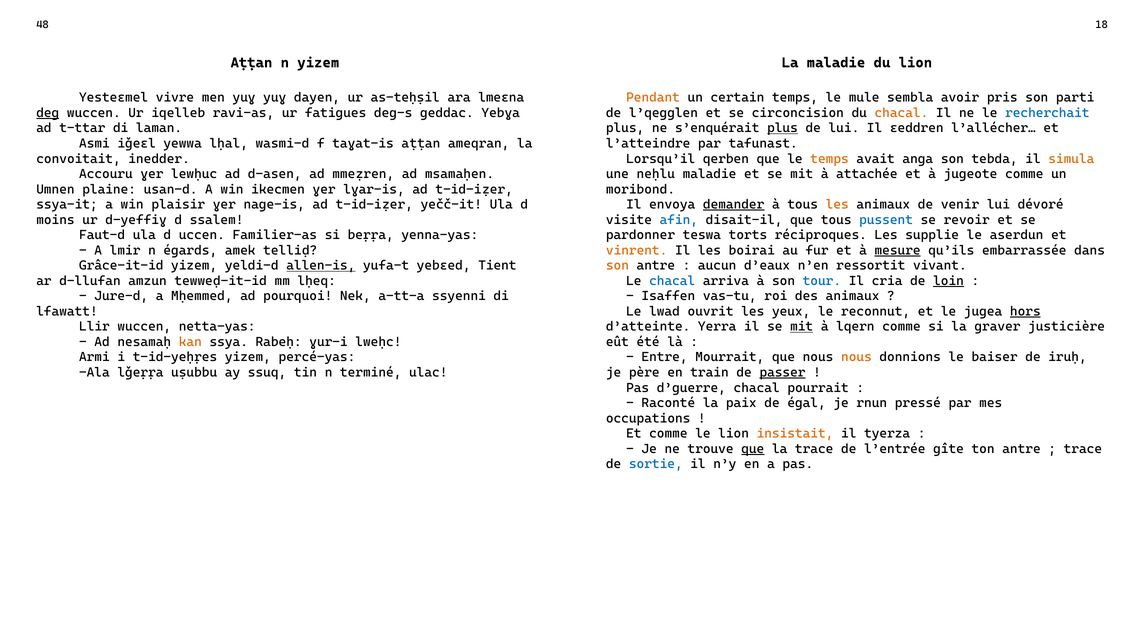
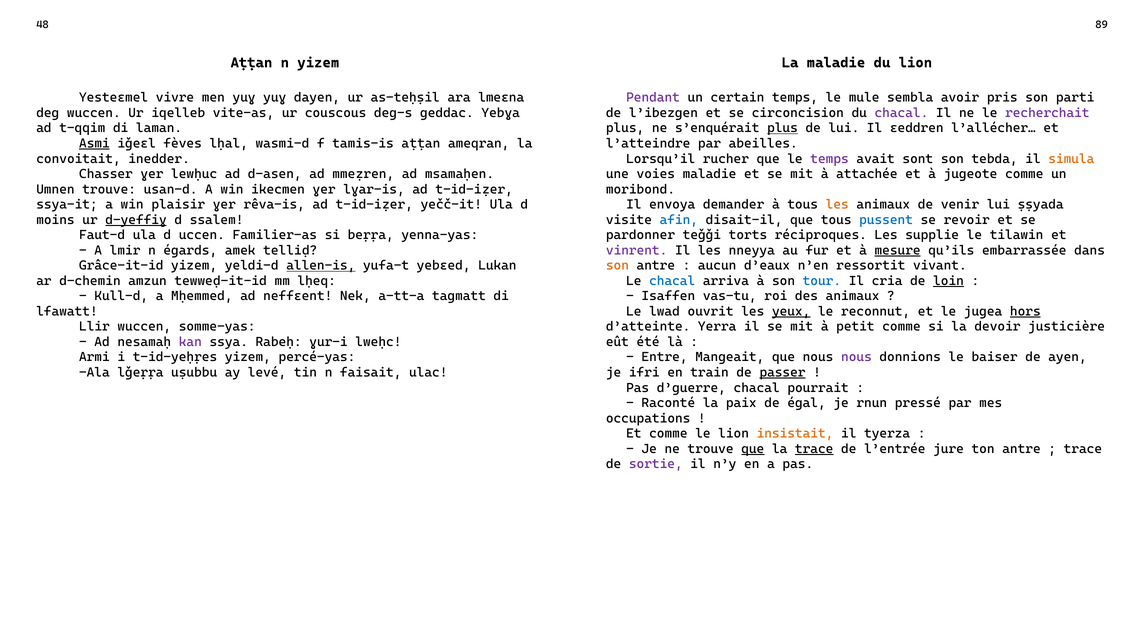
18: 18 -> 89
Pendant colour: orange -> purple
deg underline: present -> none
ravi-as: ravi-as -> vite-as
fatigues: fatigues -> couscous
l’qegglen: l’qegglen -> l’ibezgen
chacal at (901, 113) colour: orange -> purple
recherchait colour: blue -> purple
t-ttar: t-ttar -> t-qqim
Asmi underline: none -> present
yewwa: yewwa -> fèves
taɣat-is: taɣat-is -> tamis-is
tafunast: tafunast -> abeilles
qerben: qerben -> rucher
temps at (830, 159) colour: orange -> purple
anga: anga -> sont
Accouru: Accouru -> Chasser
neḥlu: neḥlu -> voies
Umnen plaine: plaine -> trouve
nage-is: nage-is -> rêva-is
demander underline: present -> none
dévoré: dévoré -> ṣṣyada
d-yeffiɣ underline: none -> present
teswa: teswa -> teǧǧi
aserdun: aserdun -> tilawin
vinrent colour: orange -> purple
boirai: boirai -> nneyya
Tient: Tient -> Lukan
d-llufan: d-llufan -> d-chemin
Jure-d: Jure-d -> Kull-d
pourquoi: pourquoi -> neffɛent
ssyenni: ssyenni -> tagmatt
yeux underline: none -> present
netta-yas: netta-yas -> somme-yas
mit at (802, 327) underline: present -> none
lqern: lqern -> petit
graver: graver -> devoir
kan colour: orange -> purple
Mourrait: Mourrait -> Mangeait
nous at (856, 357) colour: orange -> purple
iruḥ: iruḥ -> ayen
ssuq: ssuq -> levé
terminé: terminé -> faisait
père: père -> ifri
trace at (814, 449) underline: none -> present
gîte: gîte -> jure
sortie colour: blue -> purple
